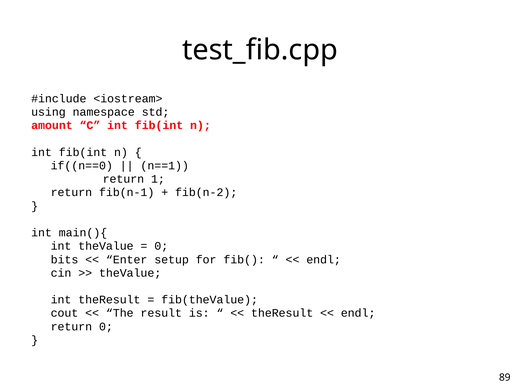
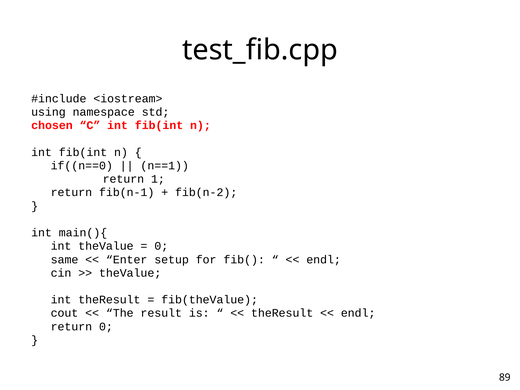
amount: amount -> chosen
bits: bits -> same
